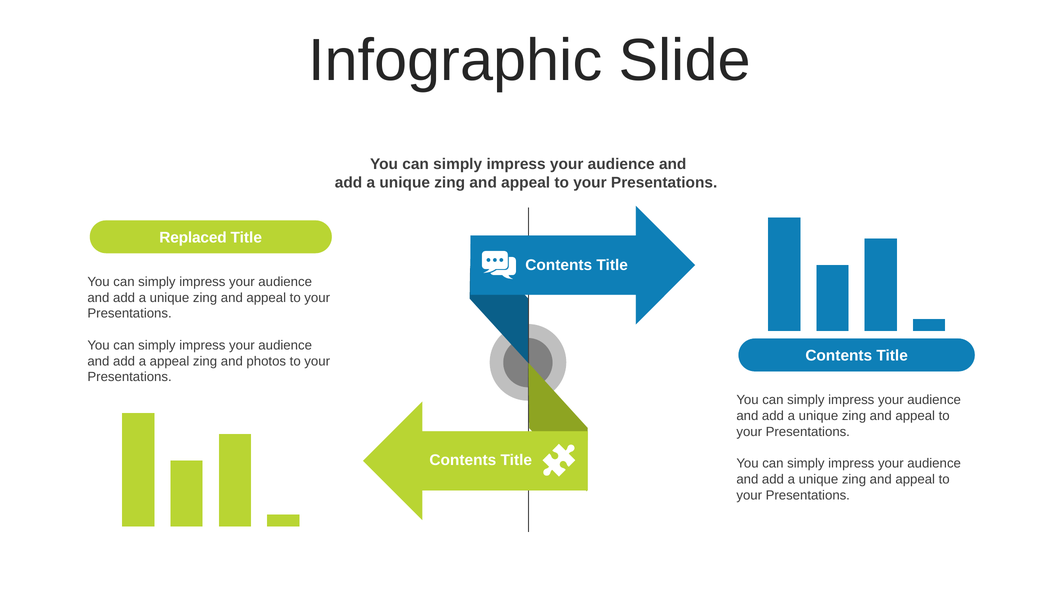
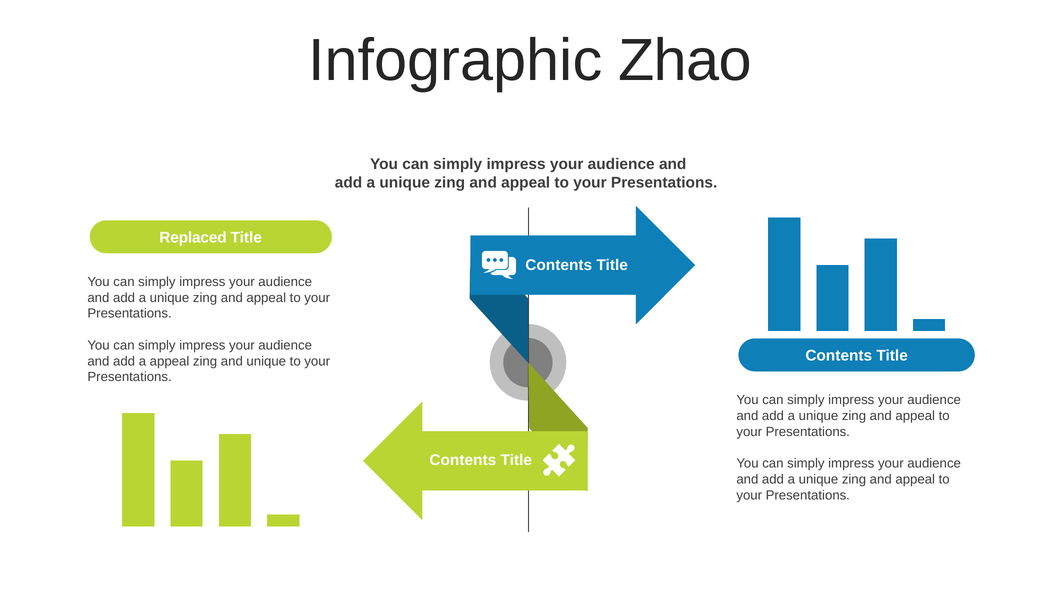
Slide: Slide -> Zhao
and photos: photos -> unique
